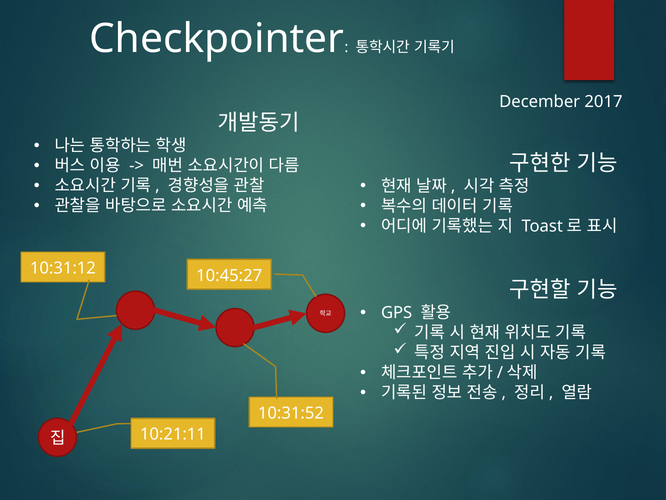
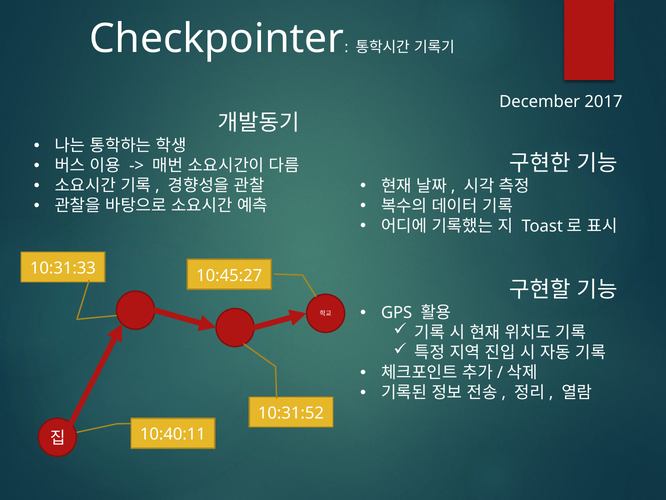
10:31:12: 10:31:12 -> 10:31:33
10:21:11: 10:21:11 -> 10:40:11
